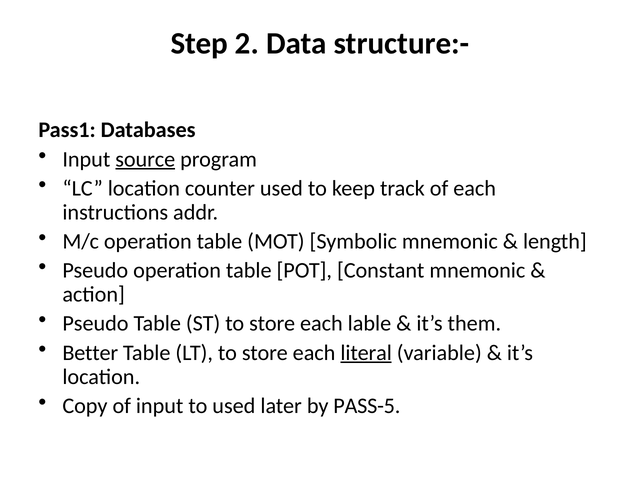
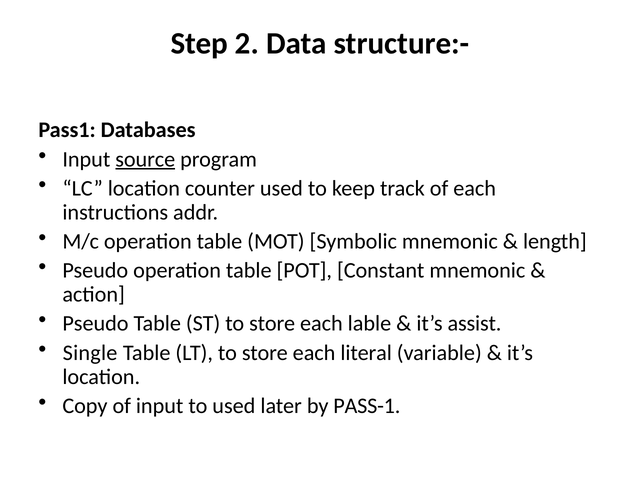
them: them -> assist
Better: Better -> Single
literal underline: present -> none
PASS-5: PASS-5 -> PASS-1
